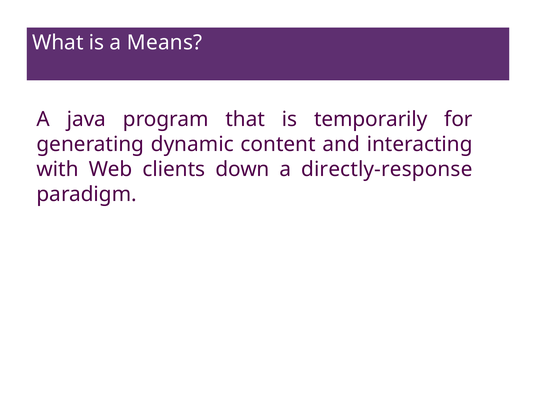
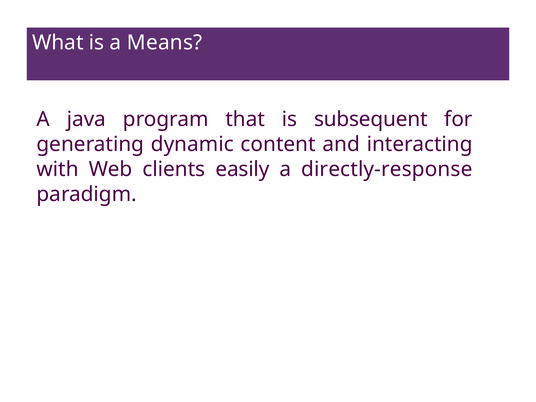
temporarily: temporarily -> subsequent
down: down -> easily
